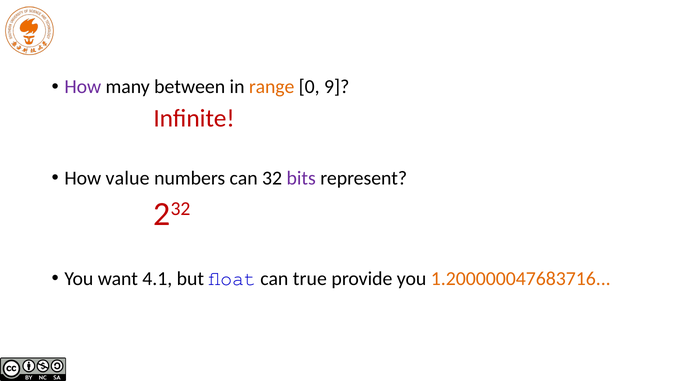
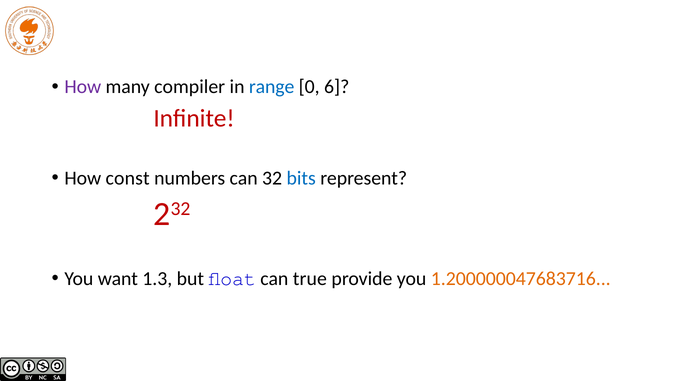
between: between -> compiler
range colour: orange -> blue
9: 9 -> 6
value: value -> const
bits colour: purple -> blue
4.1: 4.1 -> 1.3
